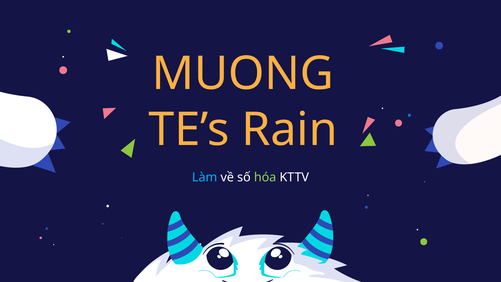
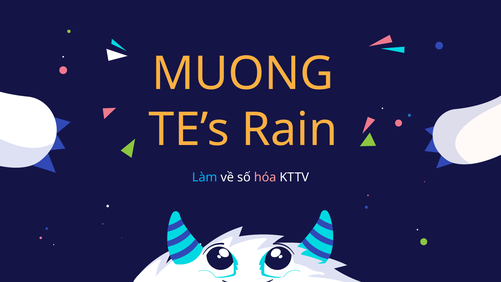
hóa colour: light green -> pink
